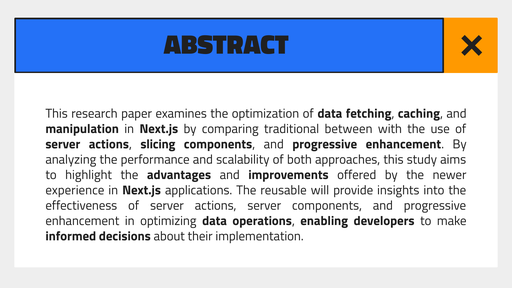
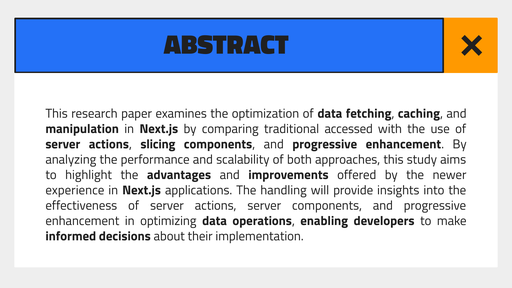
between: between -> accessed
reusable: reusable -> handling
